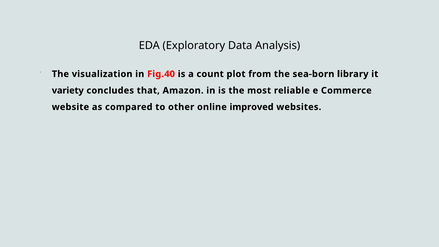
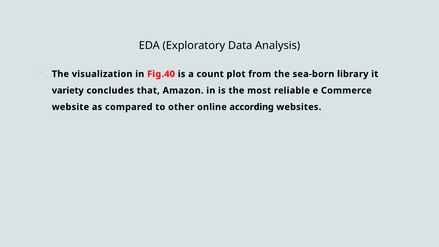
improved: improved -> according
